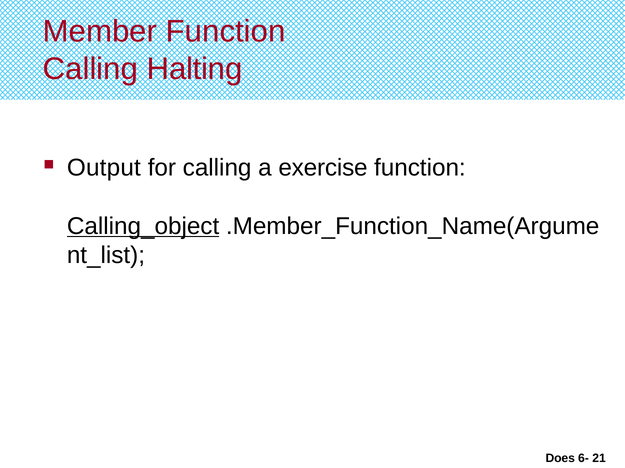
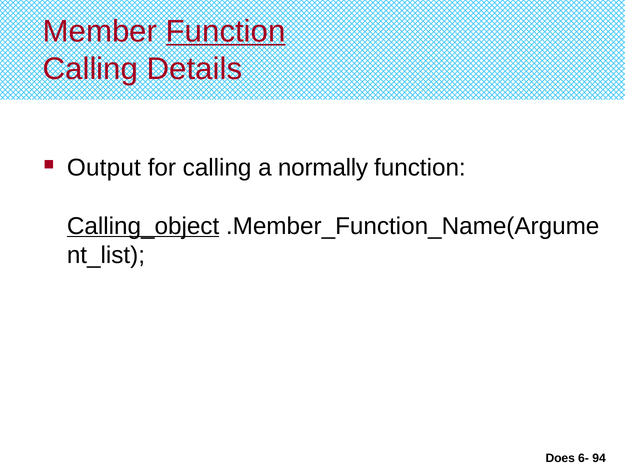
Function at (226, 31) underline: none -> present
Halting: Halting -> Details
exercise: exercise -> normally
21: 21 -> 94
